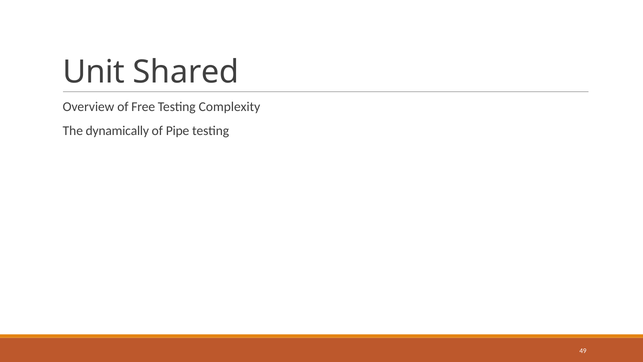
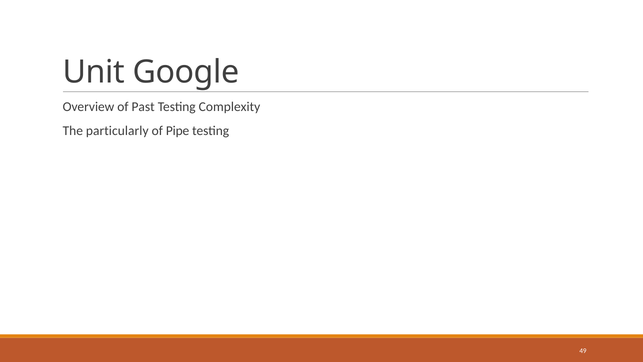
Shared: Shared -> Google
Free: Free -> Past
dynamically: dynamically -> particularly
